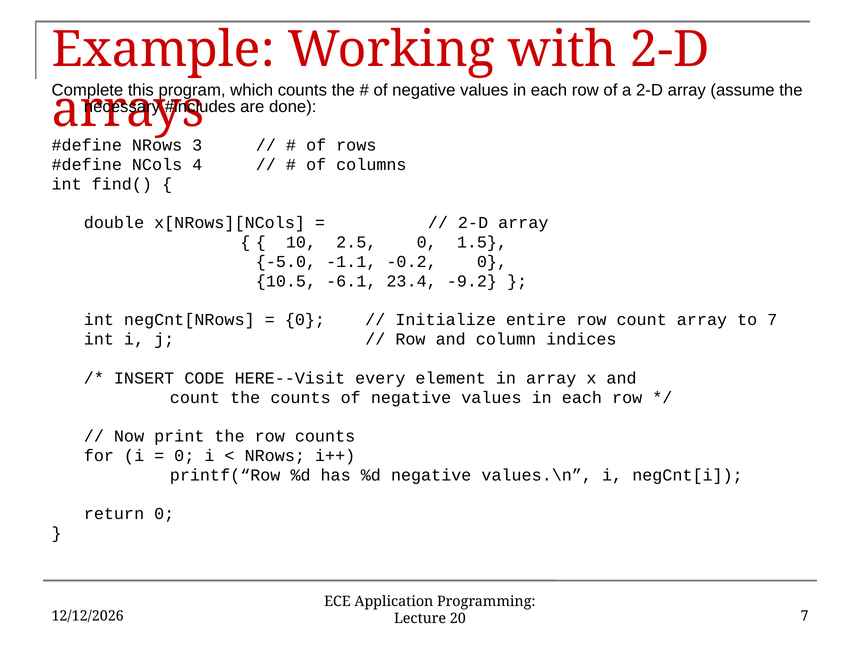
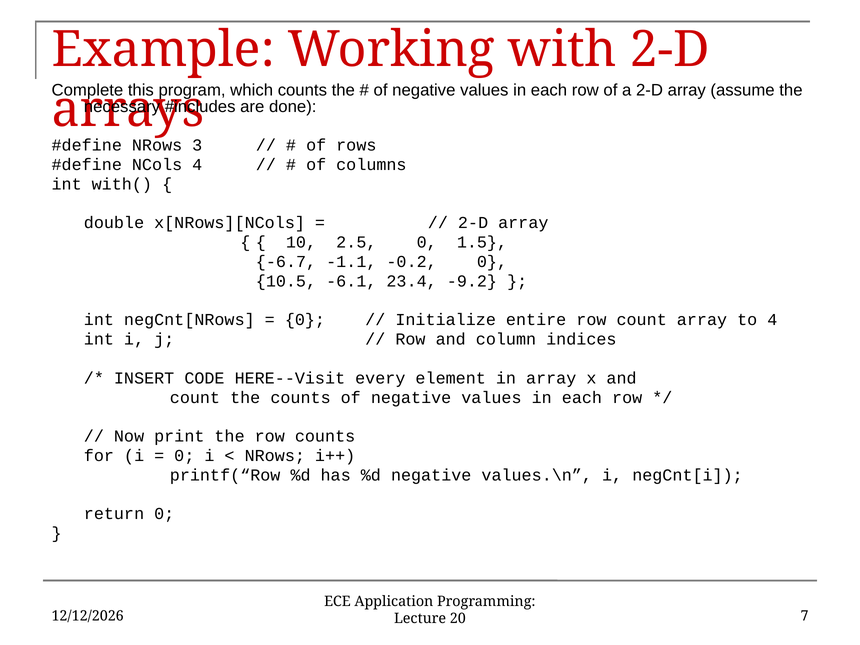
find(: find( -> with(
-5.0: -5.0 -> -6.7
to 7: 7 -> 4
